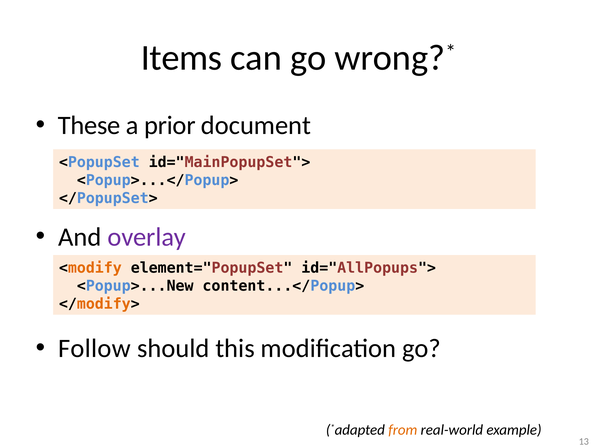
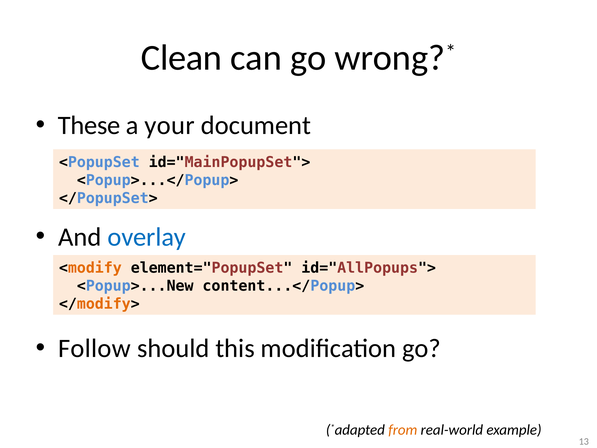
Items: Items -> Clean
prior: prior -> your
overlay colour: purple -> blue
